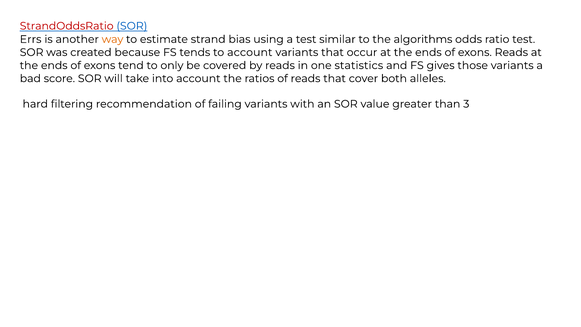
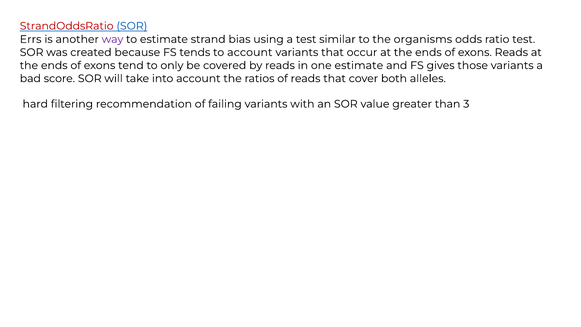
way colour: orange -> purple
algorithms: algorithms -> organisms
one statistics: statistics -> estimate
